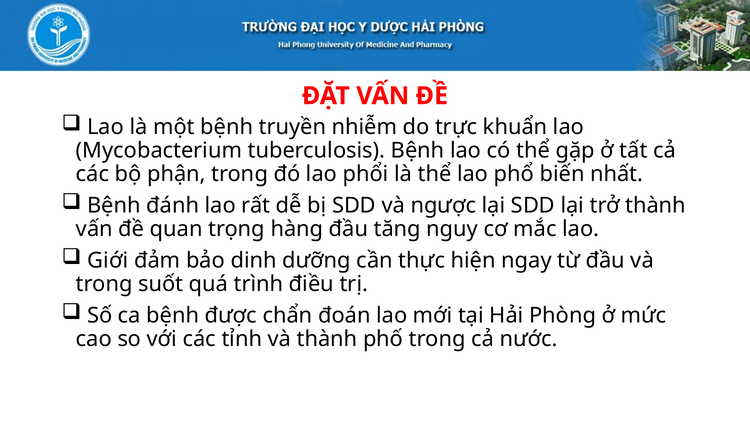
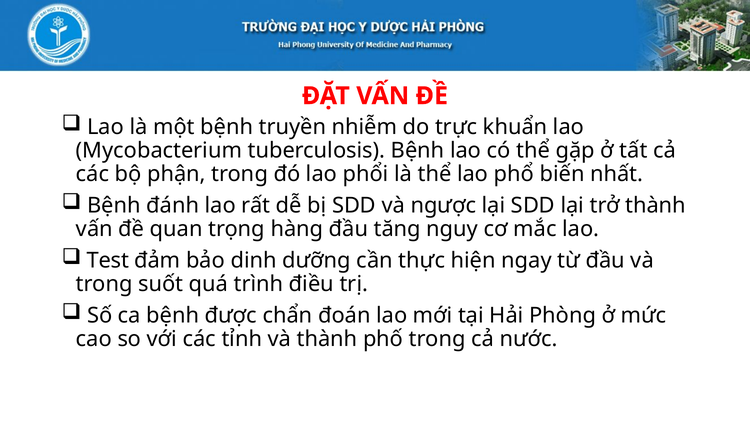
Giới: Giới -> Test
